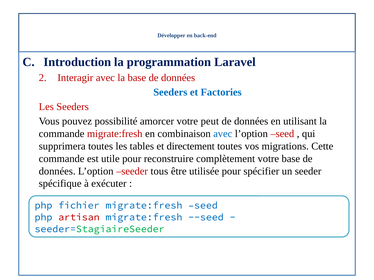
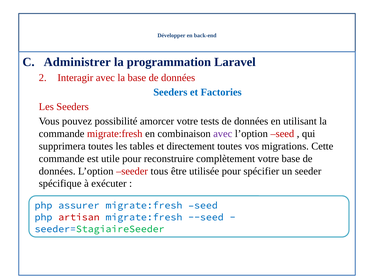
Introduction: Introduction -> Administrer
peut: peut -> tests
avec at (223, 134) colour: blue -> purple
fichier: fichier -> assurer
